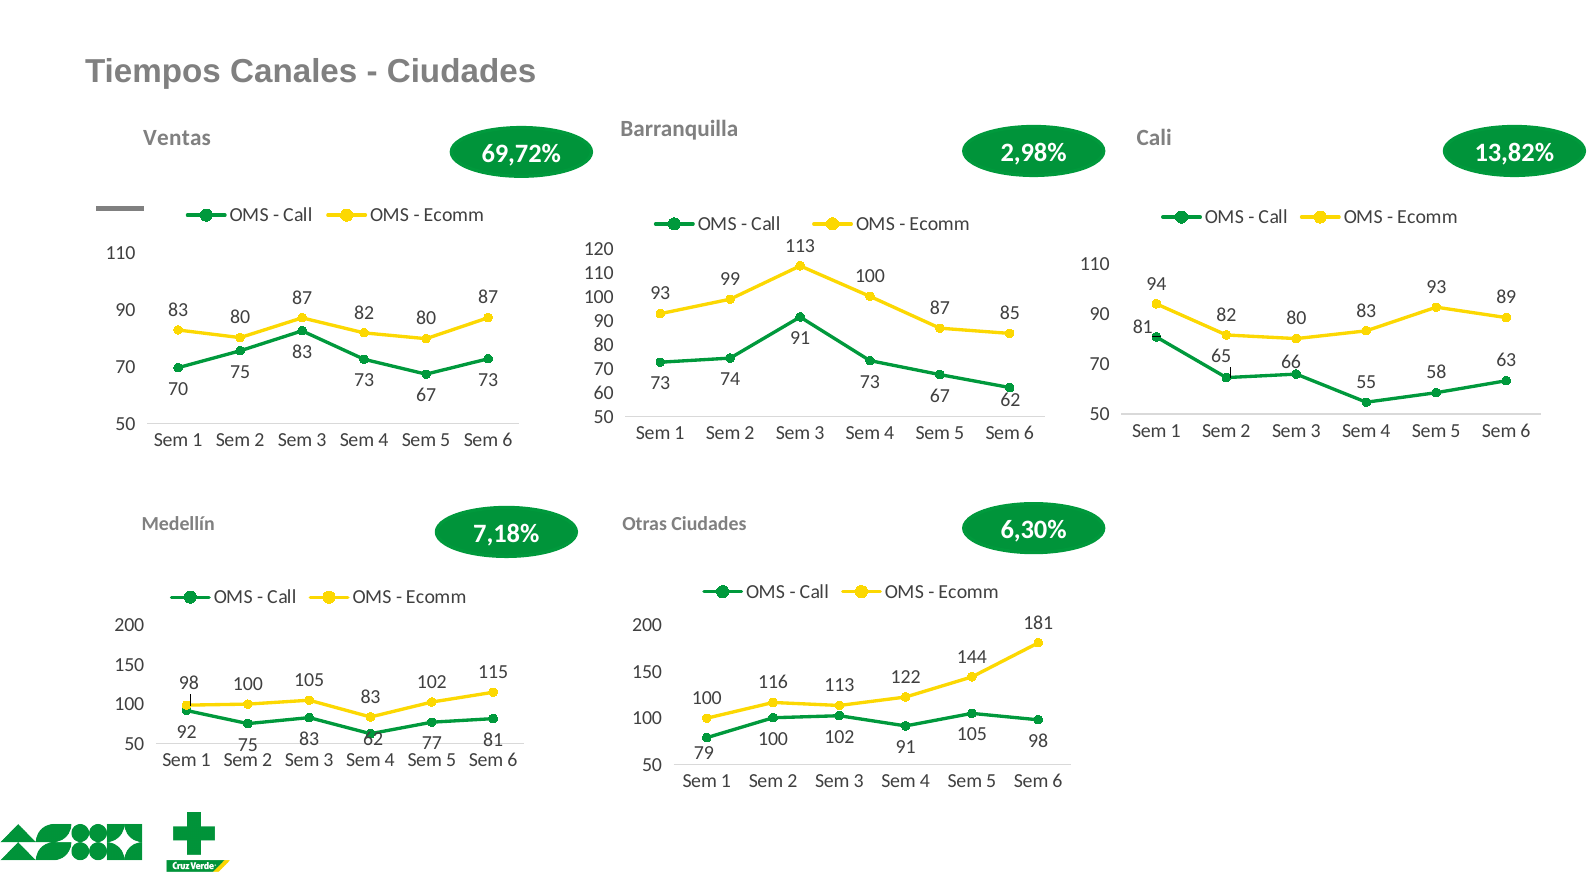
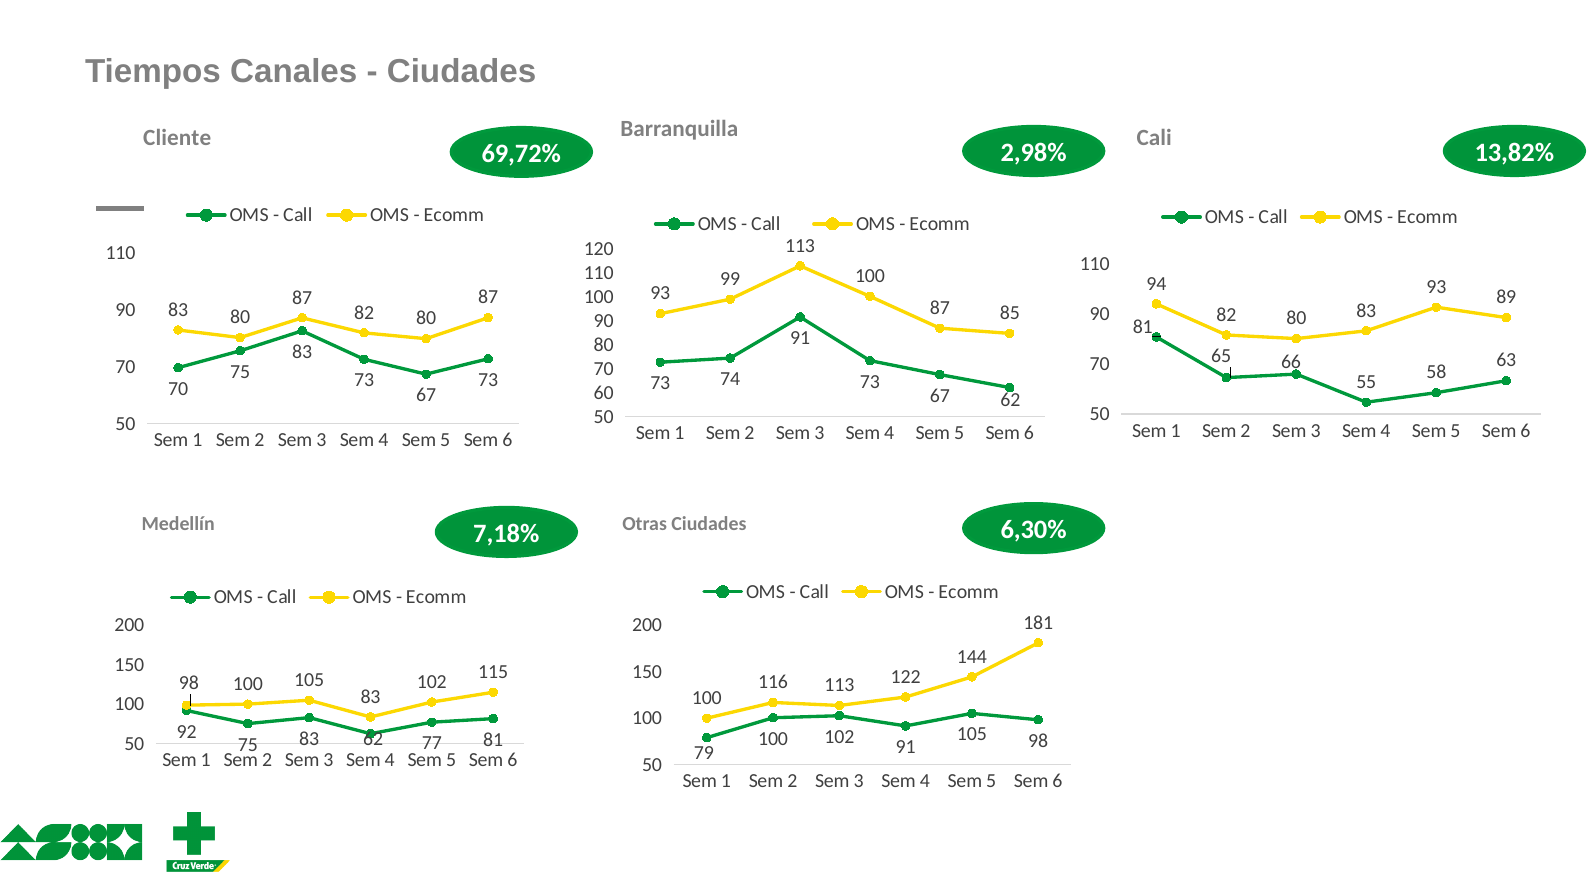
Ventas: Ventas -> Cliente
